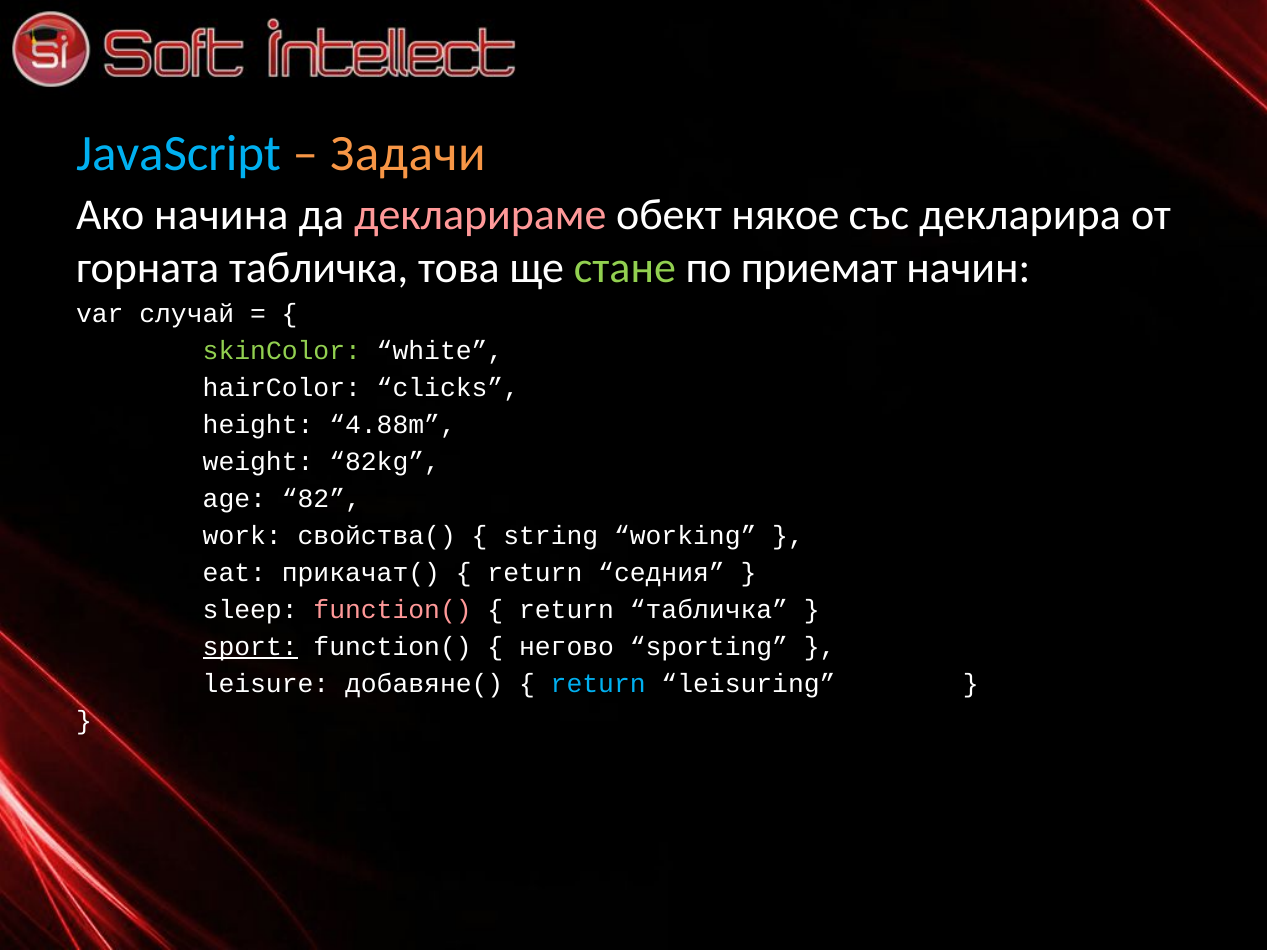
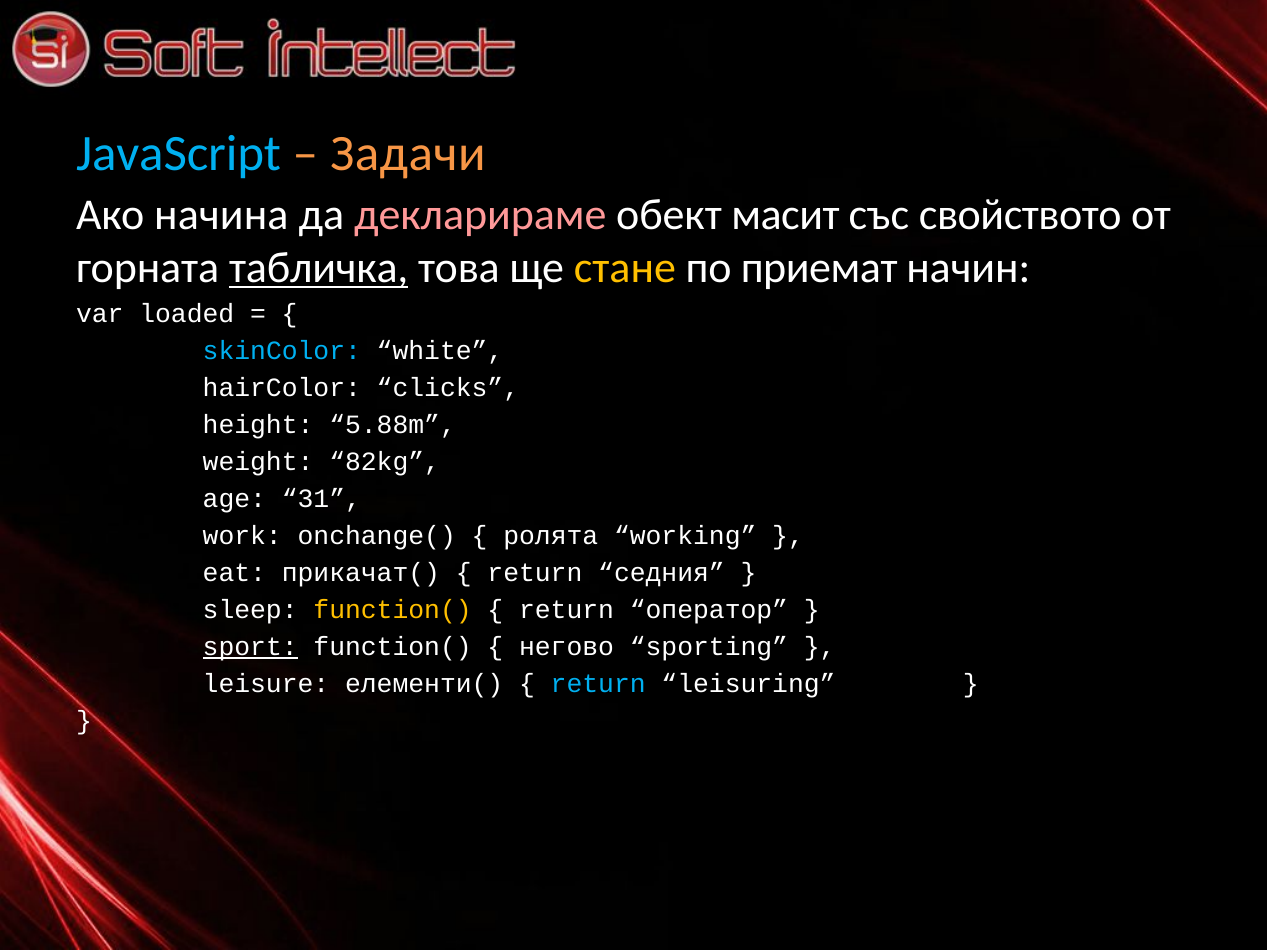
някое: някое -> масит
декларира: декларира -> свойството
табличка at (319, 268) underline: none -> present
стане colour: light green -> yellow
случай: случай -> loaded
skinColor colour: light green -> light blue
4.88m: 4.88m -> 5.88m
82: 82 -> 31
свойства(: свойства( -> onchange(
string: string -> ролята
function( at (393, 610) colour: pink -> yellow
return табличка: табличка -> оператор
добавяне(: добавяне( -> елементи(
